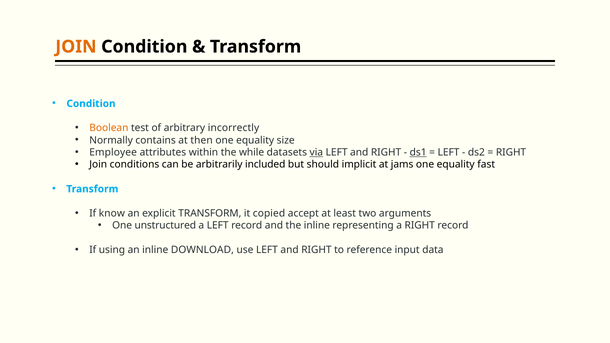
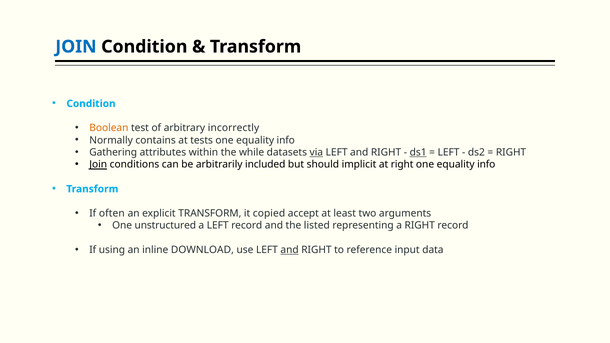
JOIN at (76, 47) colour: orange -> blue
then: then -> tests
size at (286, 140): size -> info
Employee: Employee -> Gathering
Join at (98, 165) underline: none -> present
at jams: jams -> right
fast at (486, 165): fast -> info
know: know -> often
the inline: inline -> listed
and at (290, 250) underline: none -> present
